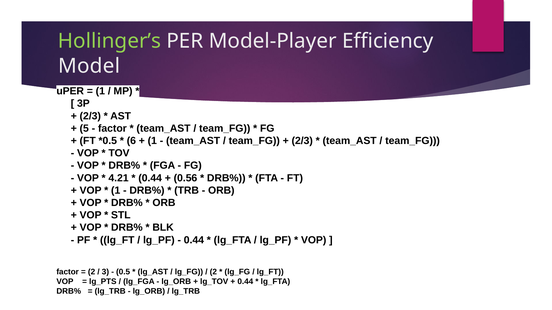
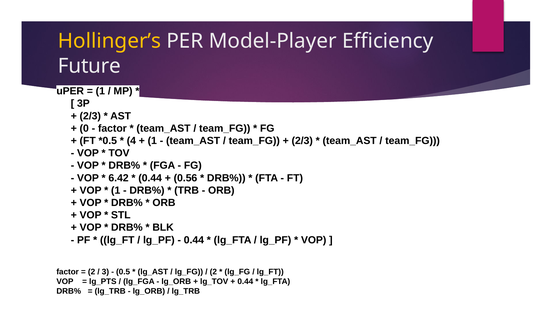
Hollinger’s colour: light green -> yellow
Model: Model -> Future
5: 5 -> 0
6: 6 -> 4
4.21: 4.21 -> 6.42
